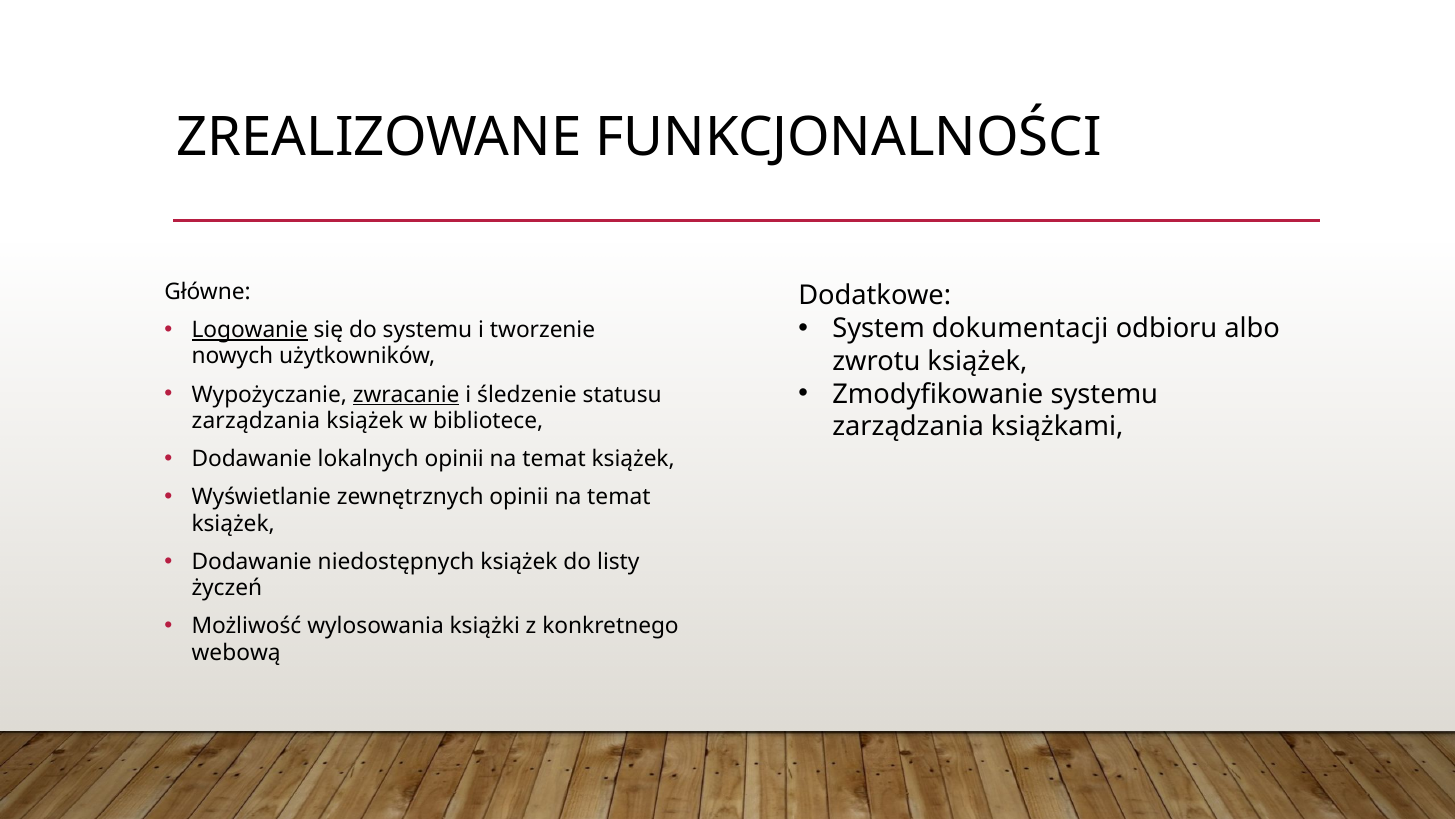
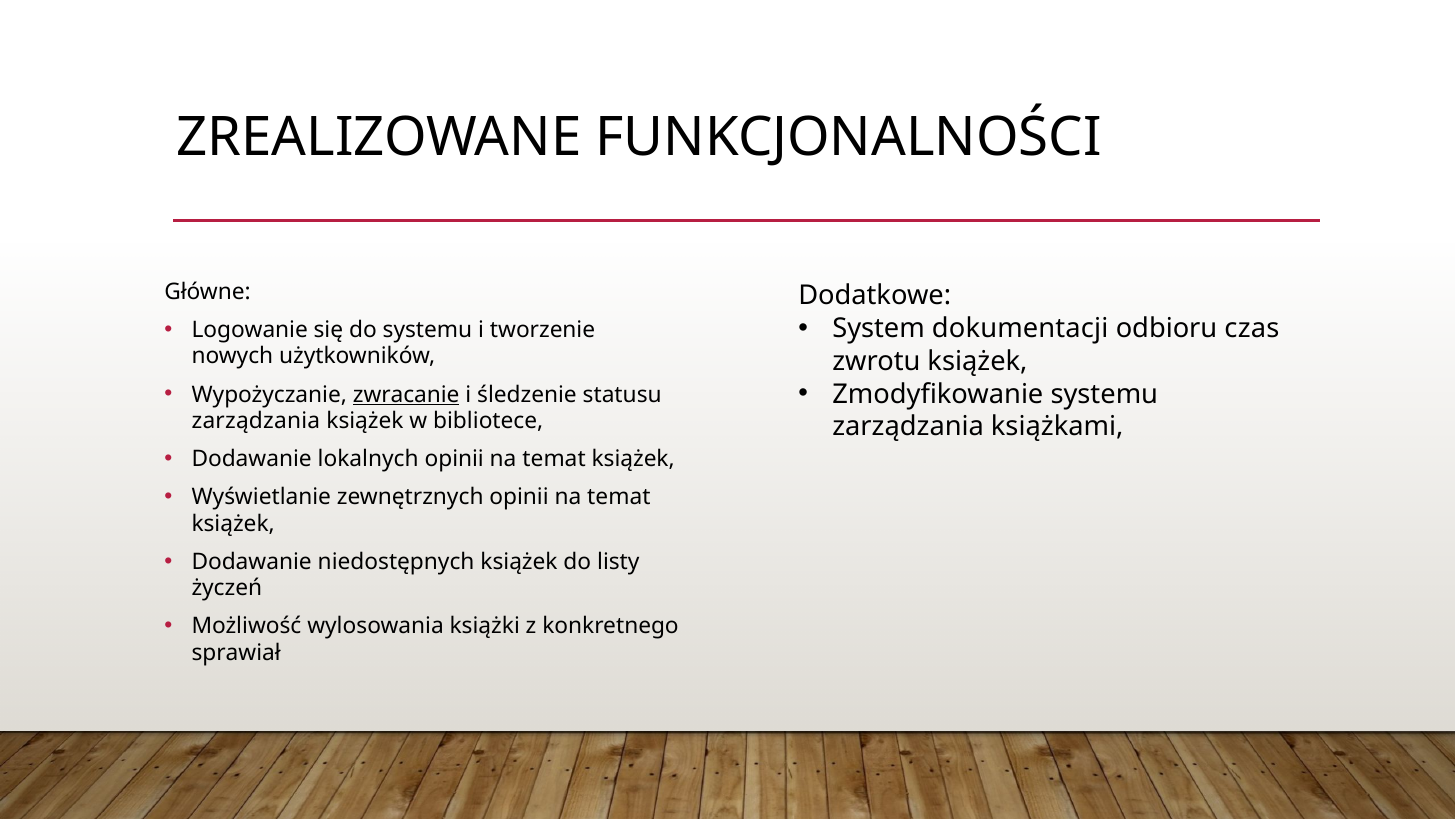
albo: albo -> czas
Logowanie underline: present -> none
webową: webową -> sprawiał
